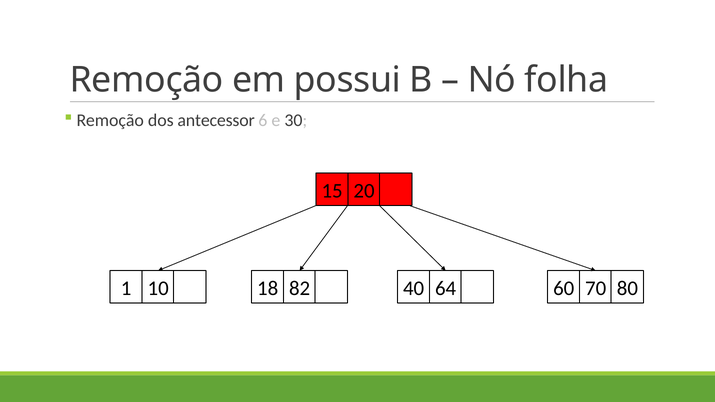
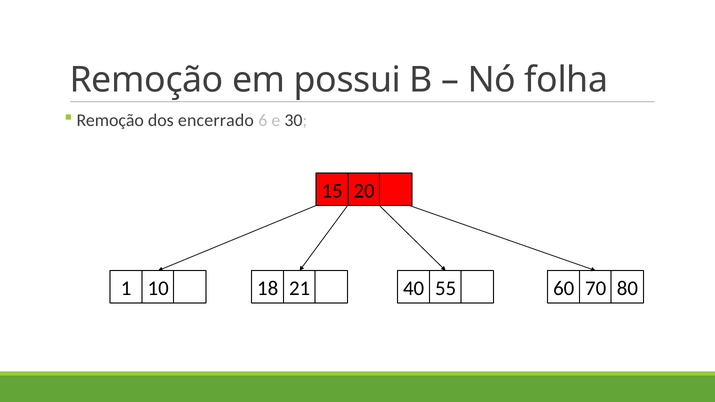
antecessor: antecessor -> encerrado
82: 82 -> 21
64: 64 -> 55
